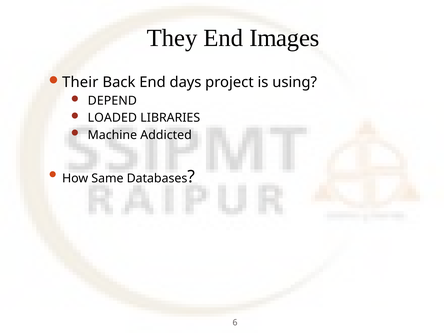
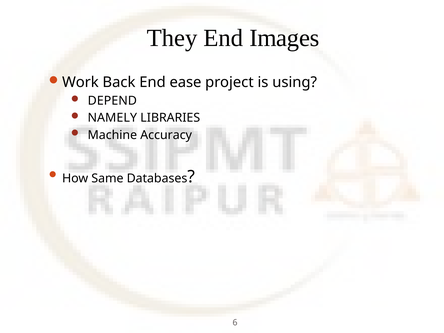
Their: Their -> Work
days: days -> ease
LOADED: LOADED -> NAMELY
Addicted: Addicted -> Accuracy
